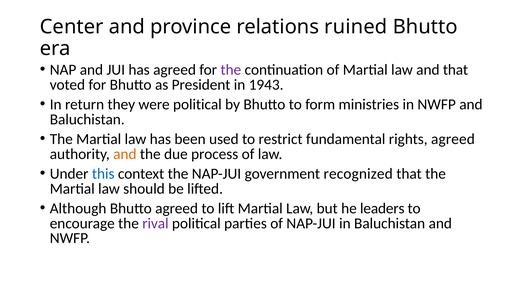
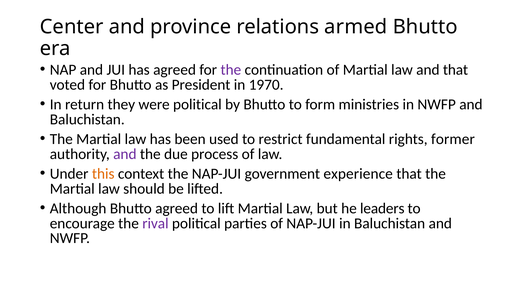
ruined: ruined -> armed
1943: 1943 -> 1970
rights agreed: agreed -> former
and at (125, 154) colour: orange -> purple
this colour: blue -> orange
recognized: recognized -> experience
